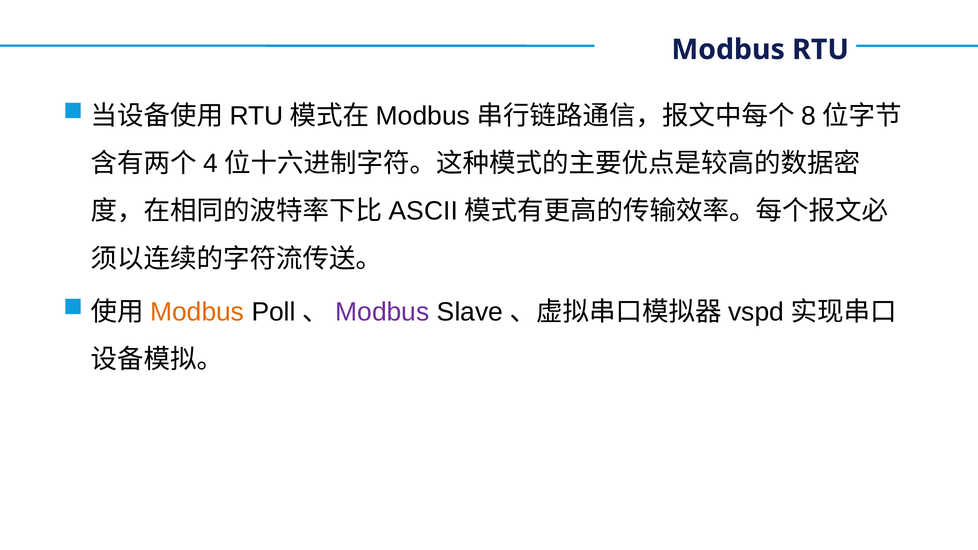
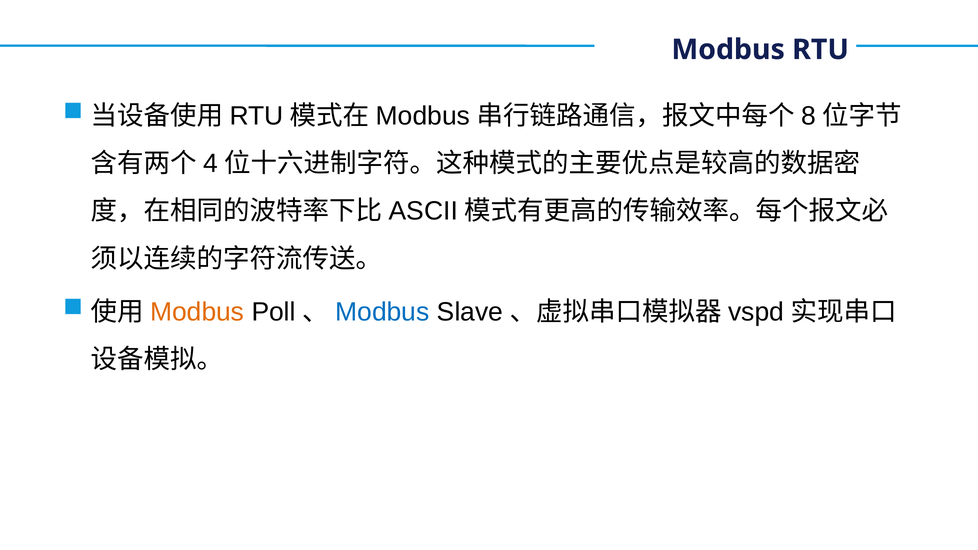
Modbus at (382, 312) colour: purple -> blue
